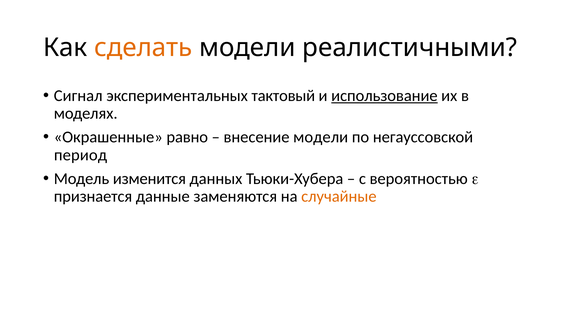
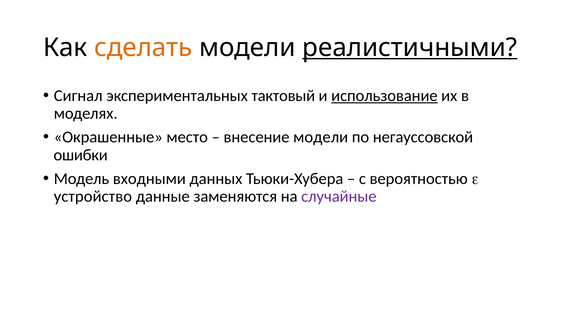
реалистичными underline: none -> present
равно: равно -> место
период: период -> ошибки
изменится: изменится -> входными
признается: признается -> устройство
случайные colour: orange -> purple
